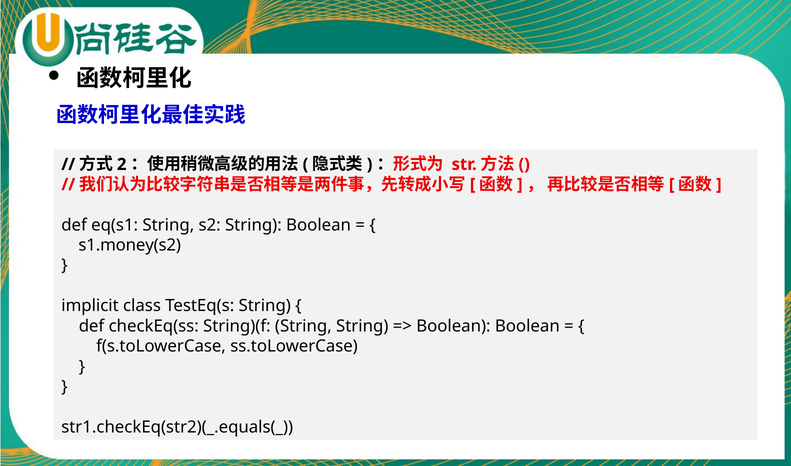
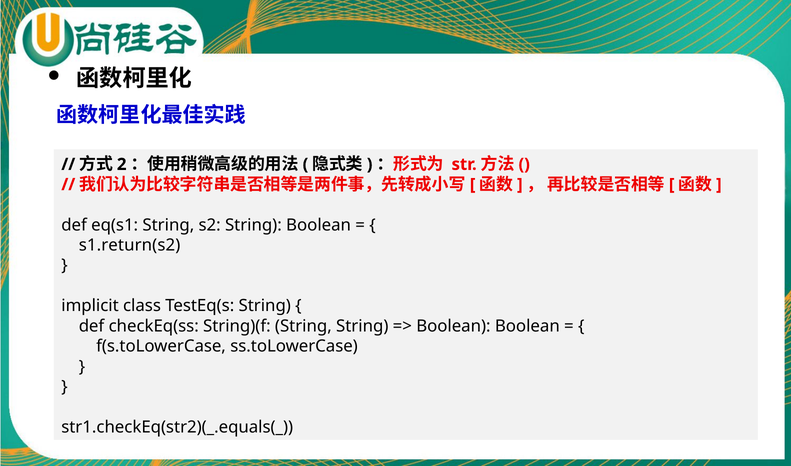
s1.money(s2: s1.money(s2 -> s1.return(s2
